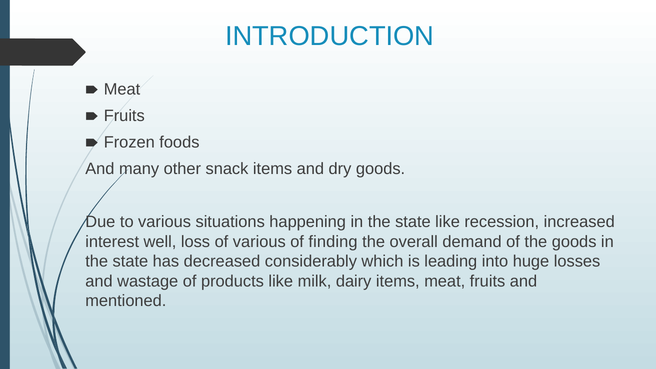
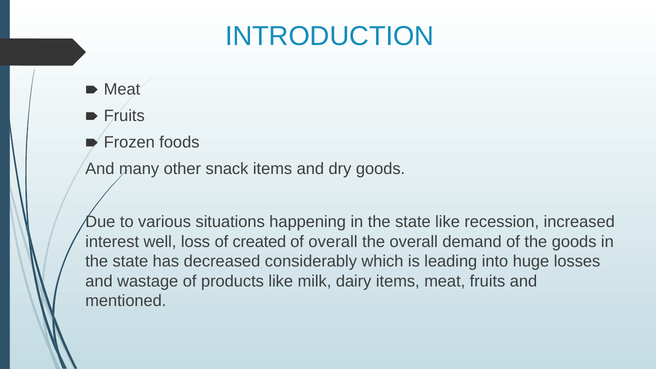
of various: various -> created
of finding: finding -> overall
